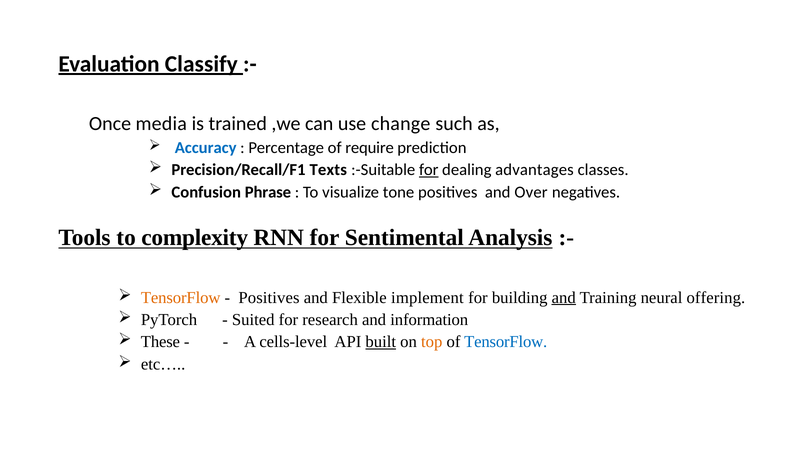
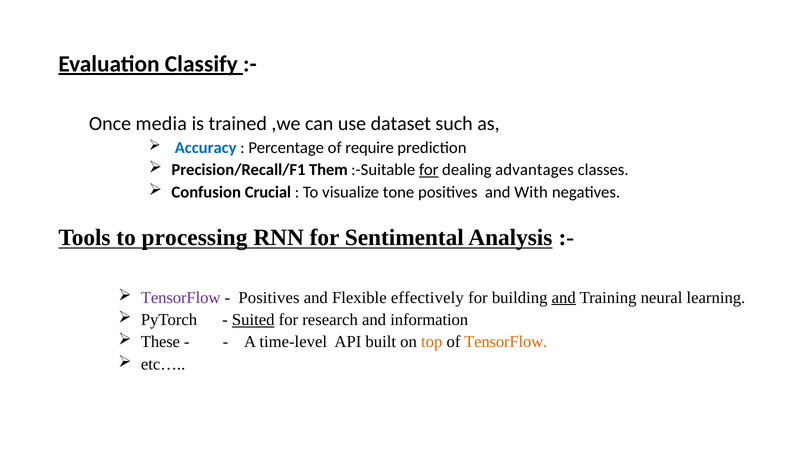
change: change -> dataset
Texts: Texts -> Them
Phrase: Phrase -> Crucial
Over: Over -> With
complexity: complexity -> processing
TensorFlow at (181, 298) colour: orange -> purple
implement: implement -> effectively
offering: offering -> learning
Suited underline: none -> present
cells-level: cells-level -> time-level
built underline: present -> none
TensorFlow at (506, 342) colour: blue -> orange
